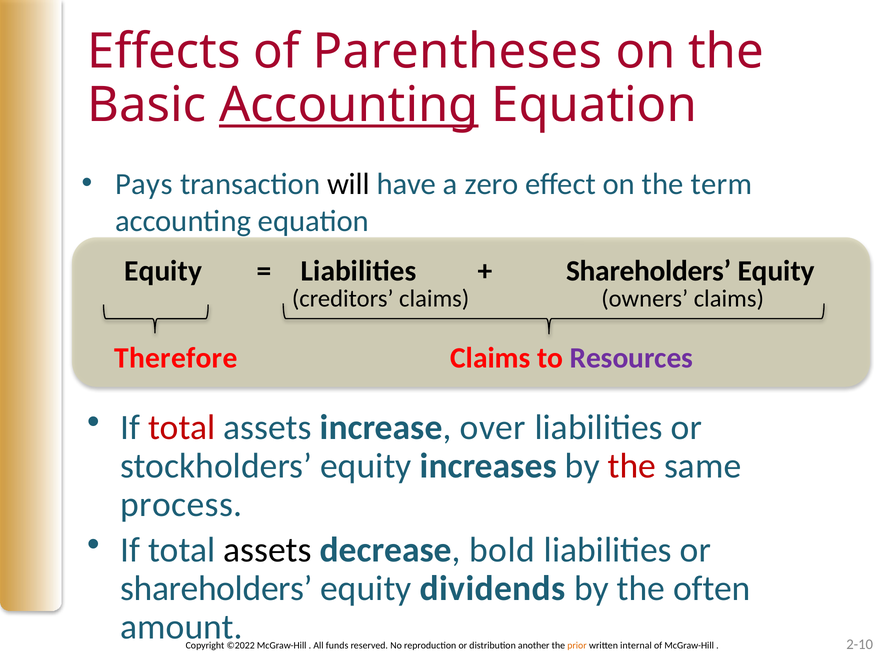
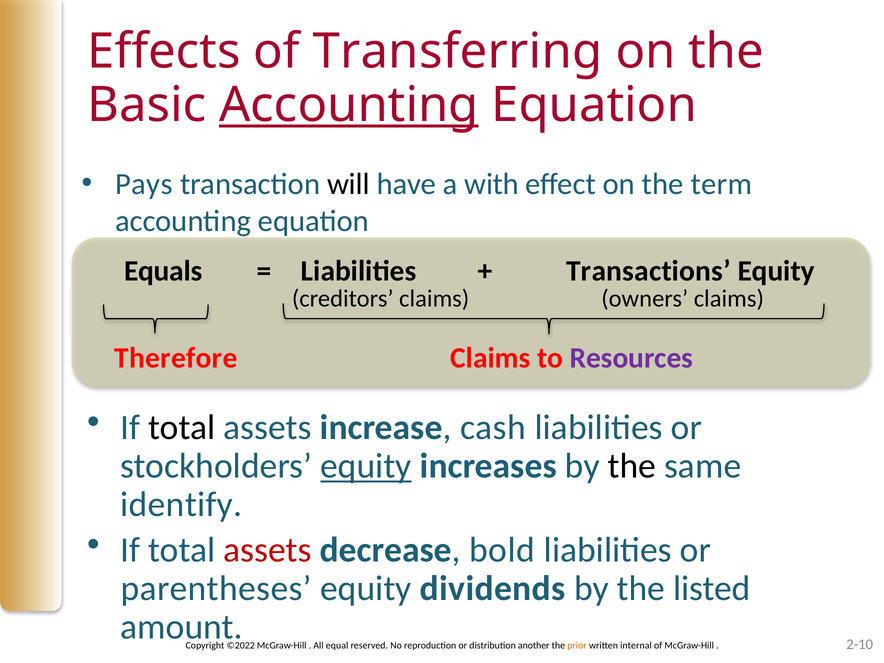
Parentheses: Parentheses -> Transferring
zero: zero -> with
Equity at (163, 271): Equity -> Equals
Shareholders at (649, 271): Shareholders -> Transactions
total at (182, 428) colour: red -> black
over: over -> cash
equity at (366, 466) underline: none -> present
the at (632, 466) colour: red -> black
process: process -> identify
assets at (268, 550) colour: black -> red
shareholders at (217, 588): shareholders -> parentheses
often: often -> listed
funds: funds -> equal
